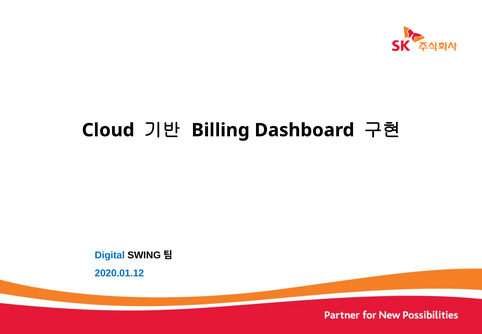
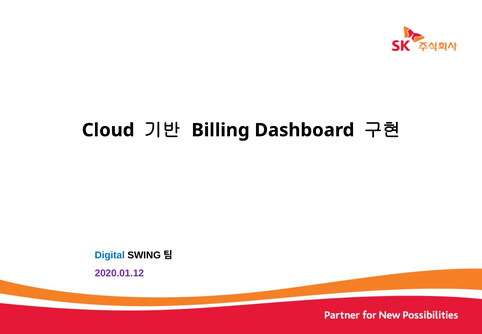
2020.01.12 colour: blue -> purple
